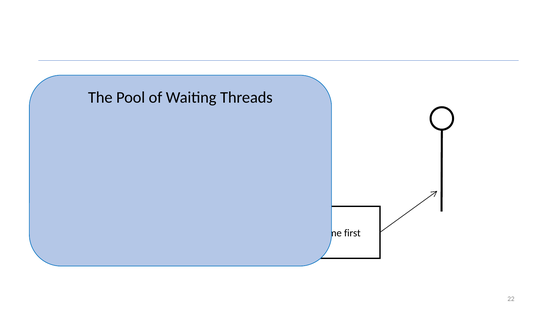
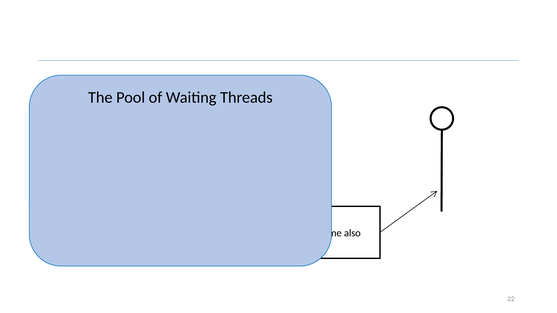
first: first -> also
